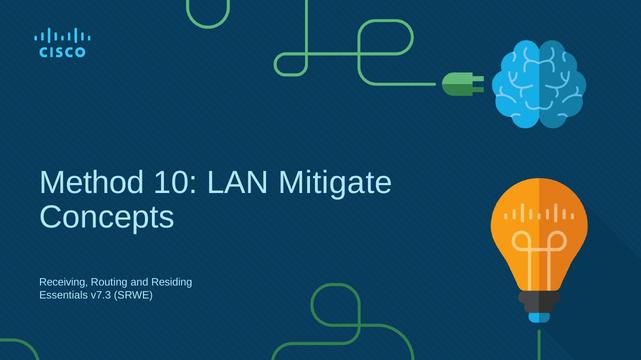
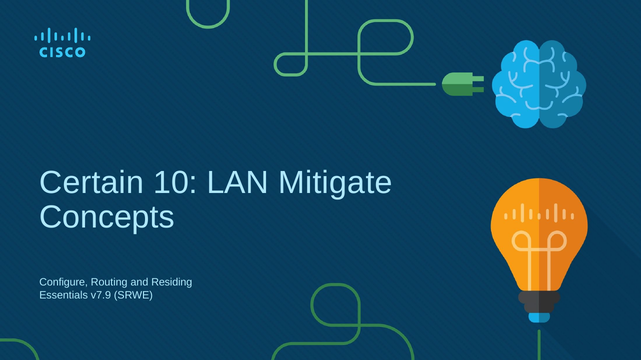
Method: Method -> Certain
Receiving: Receiving -> Configure
v7.3: v7.3 -> v7.9
